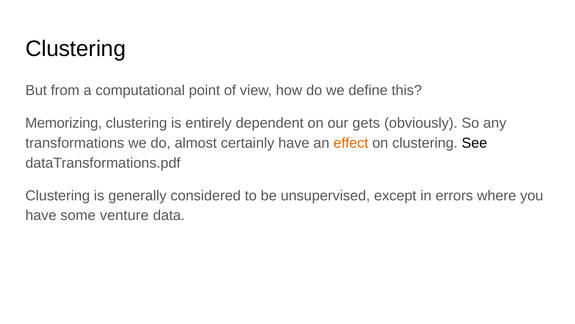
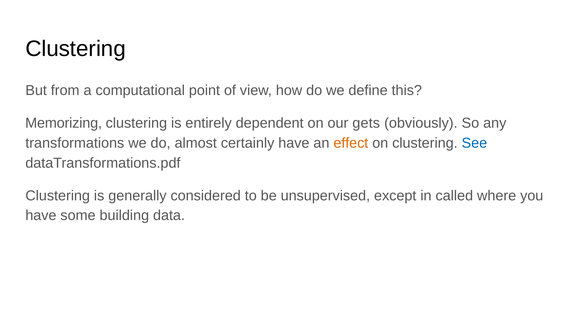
See colour: black -> blue
errors: errors -> called
venture: venture -> building
